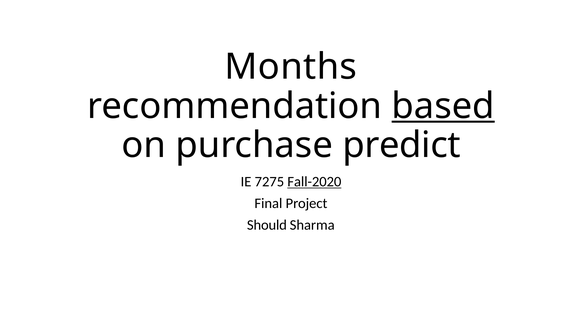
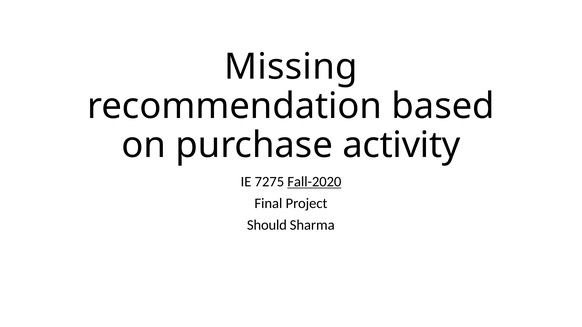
Months: Months -> Missing
based underline: present -> none
predict: predict -> activity
